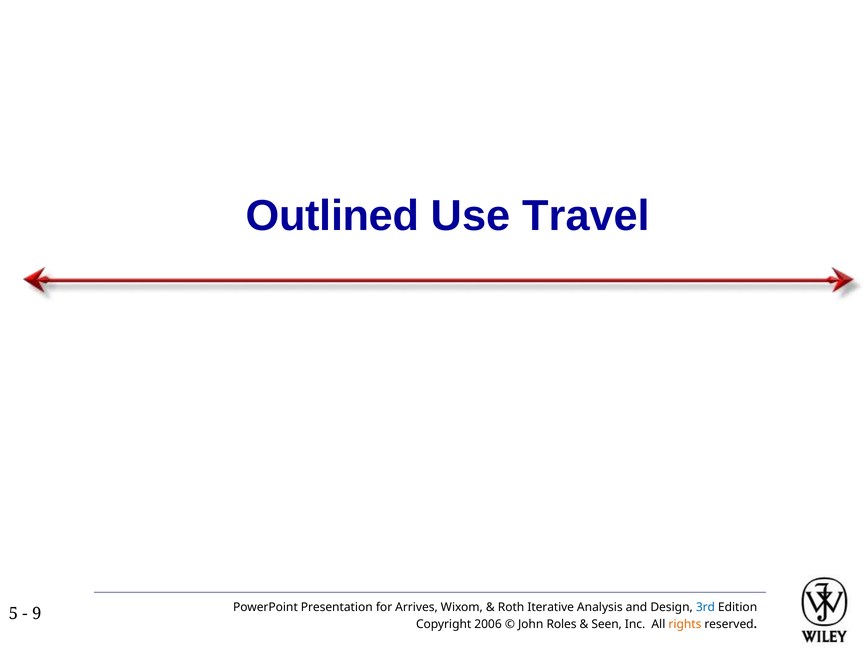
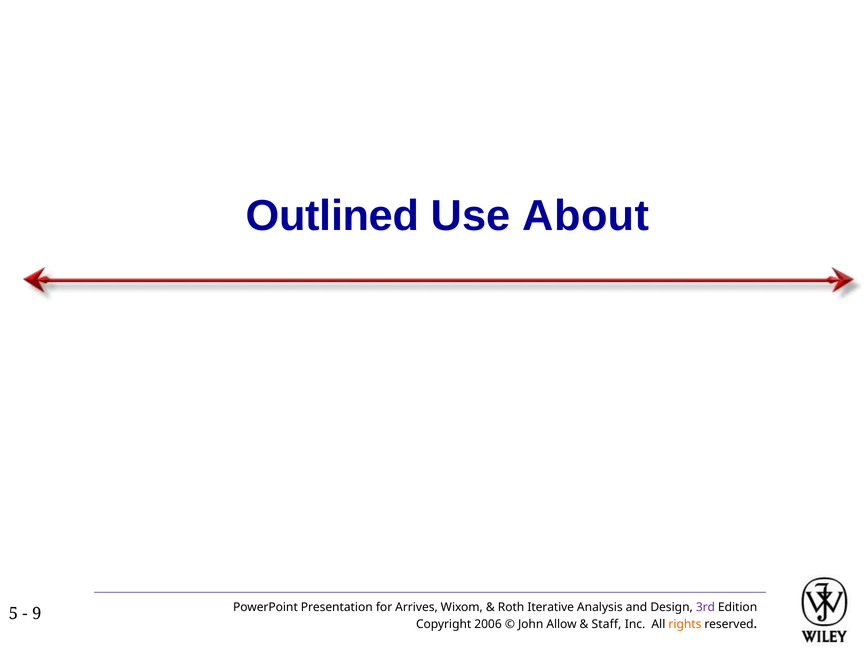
Travel: Travel -> About
3rd colour: blue -> purple
Roles: Roles -> Allow
Seen: Seen -> Staff
